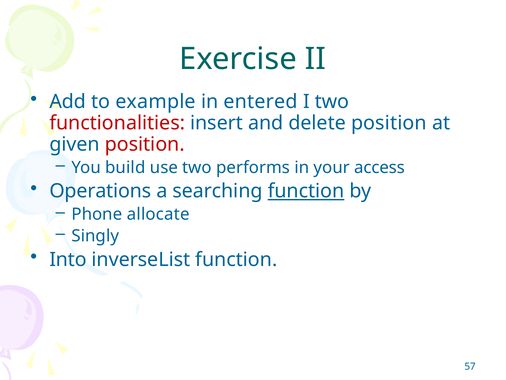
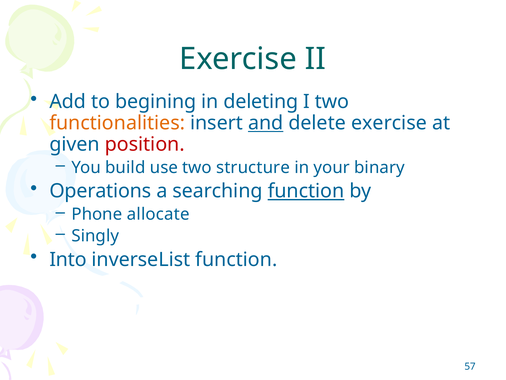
example: example -> begining
entered: entered -> deleting
functionalities colour: red -> orange
and underline: none -> present
delete position: position -> exercise
performs: performs -> structure
access: access -> binary
